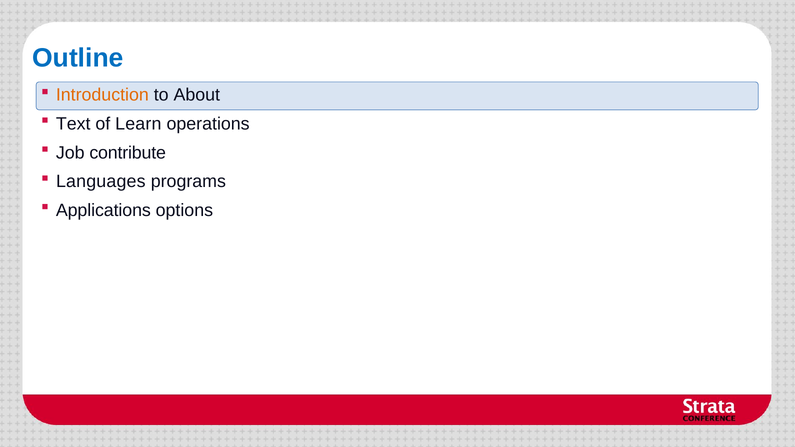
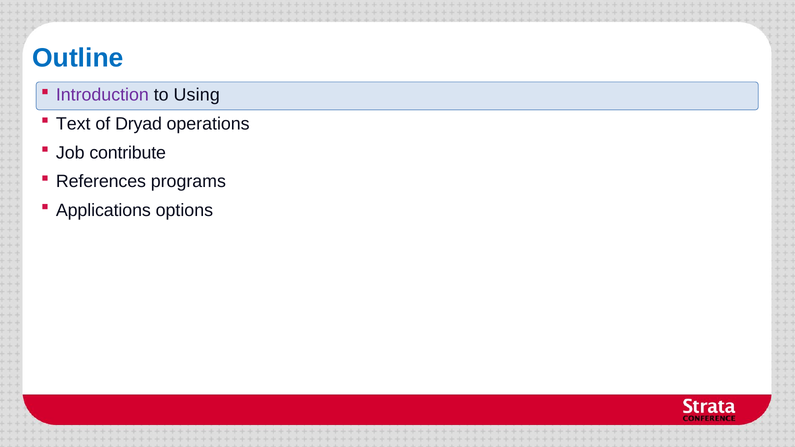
Introduction colour: orange -> purple
About: About -> Using
Learn: Learn -> Dryad
Languages: Languages -> References
